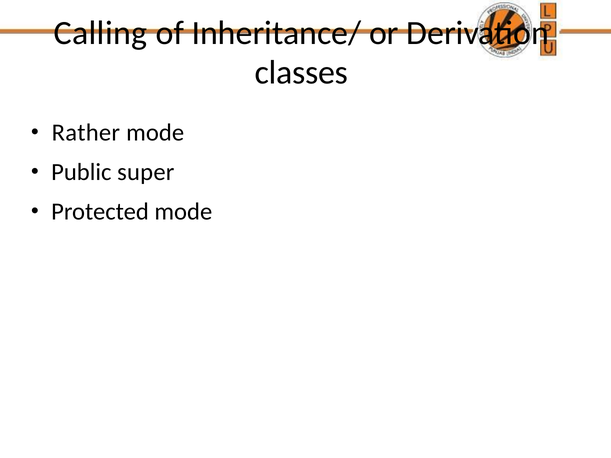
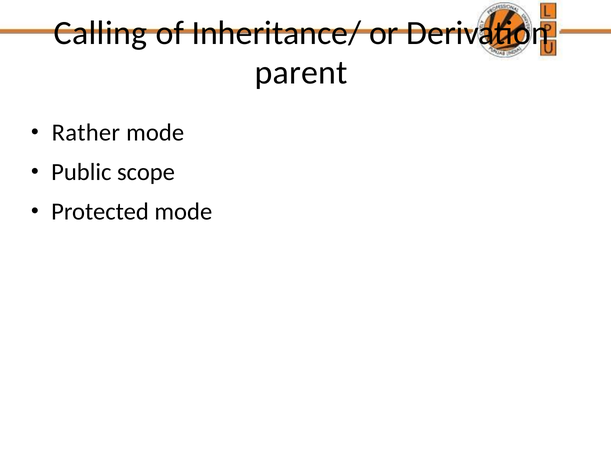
classes: classes -> parent
super: super -> scope
